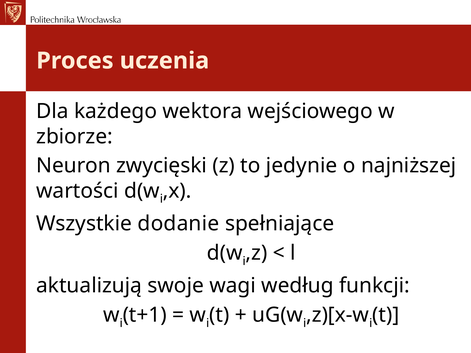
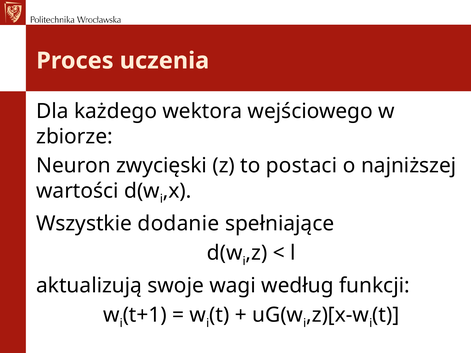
jedynie: jedynie -> postaci
